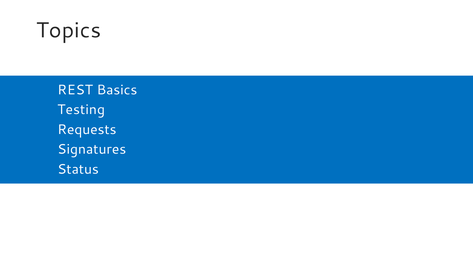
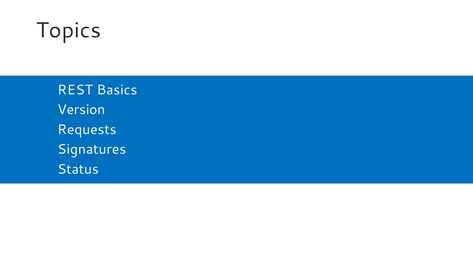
Testing: Testing -> Version
